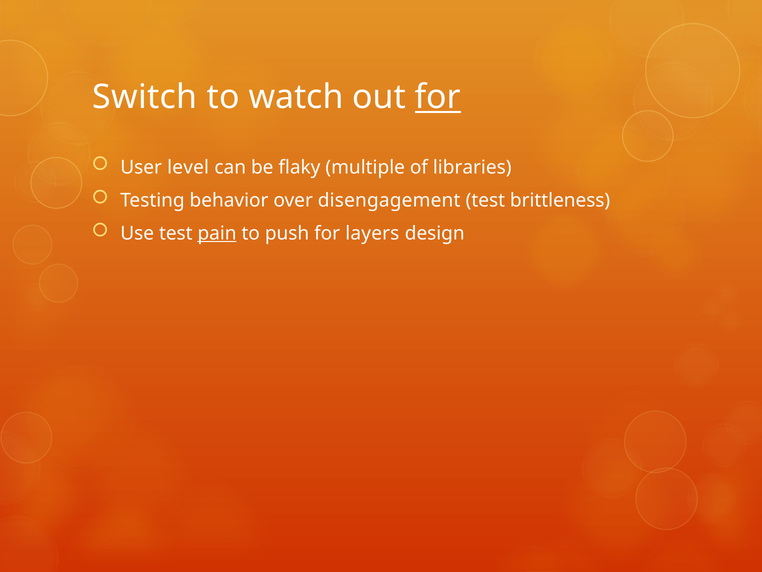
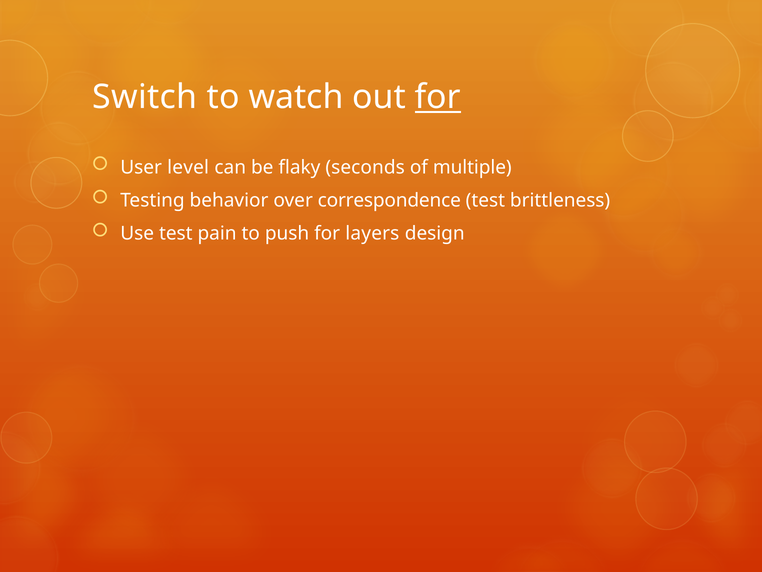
multiple: multiple -> seconds
libraries: libraries -> multiple
disengagement: disengagement -> correspondence
pain underline: present -> none
